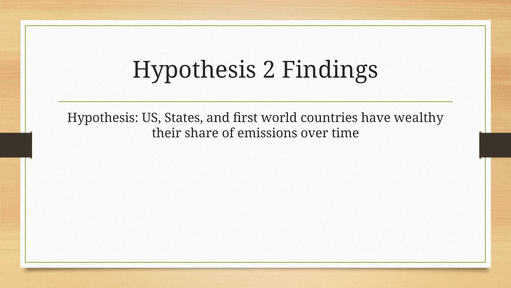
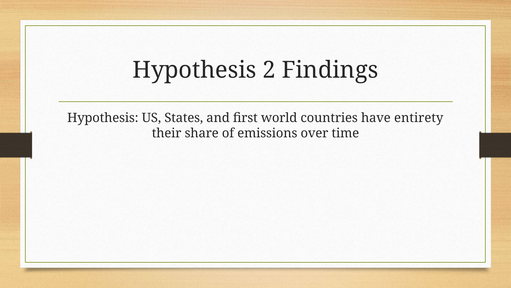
wealthy: wealthy -> entirety
